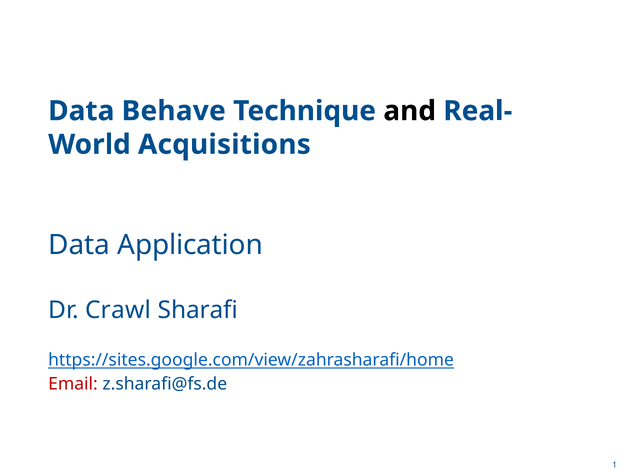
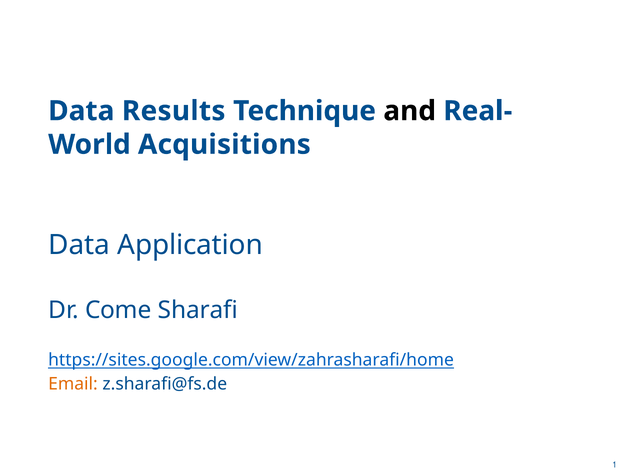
Behave: Behave -> Results
Crawl: Crawl -> Come
Email colour: red -> orange
